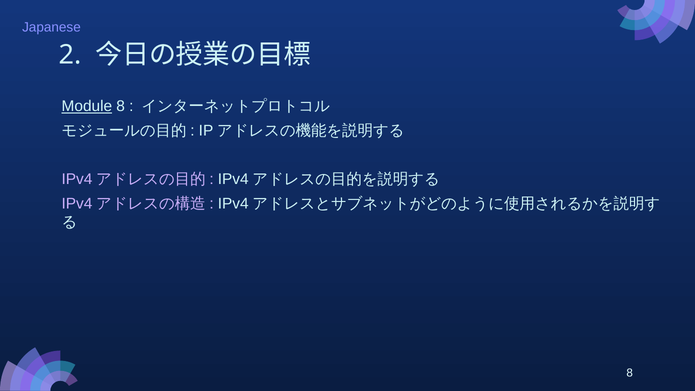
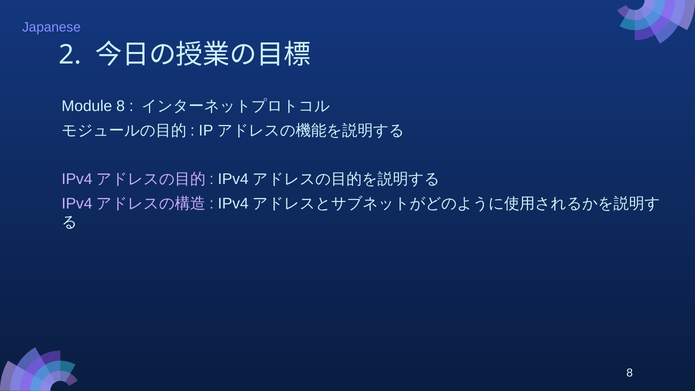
Module underline: present -> none
